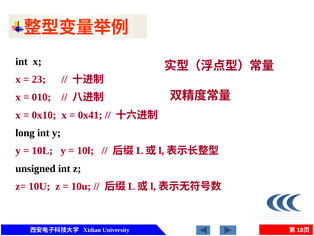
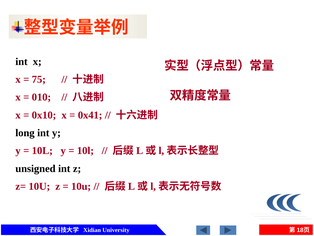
23: 23 -> 75
